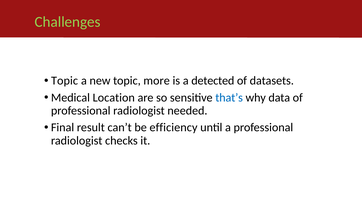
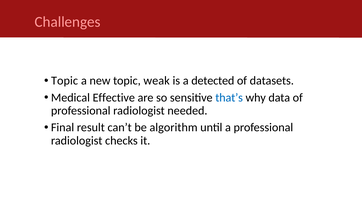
Challenges colour: light green -> pink
more: more -> weak
Location: Location -> Effective
efficiency: efficiency -> algorithm
